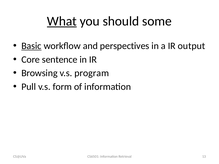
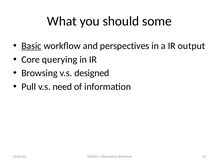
What underline: present -> none
sentence: sentence -> querying
program: program -> designed
form: form -> need
